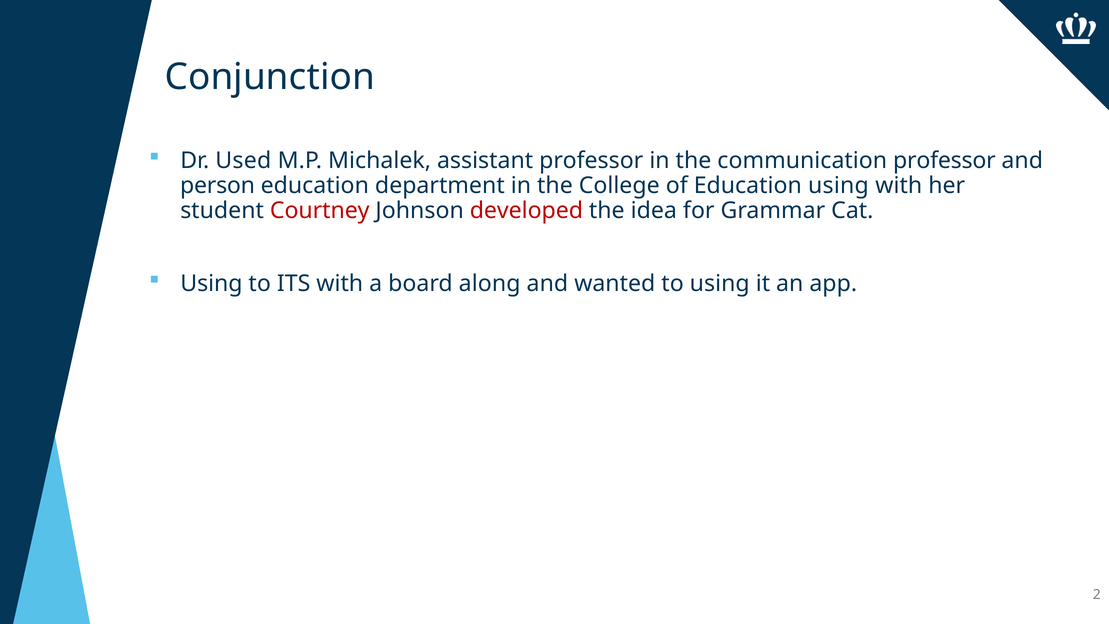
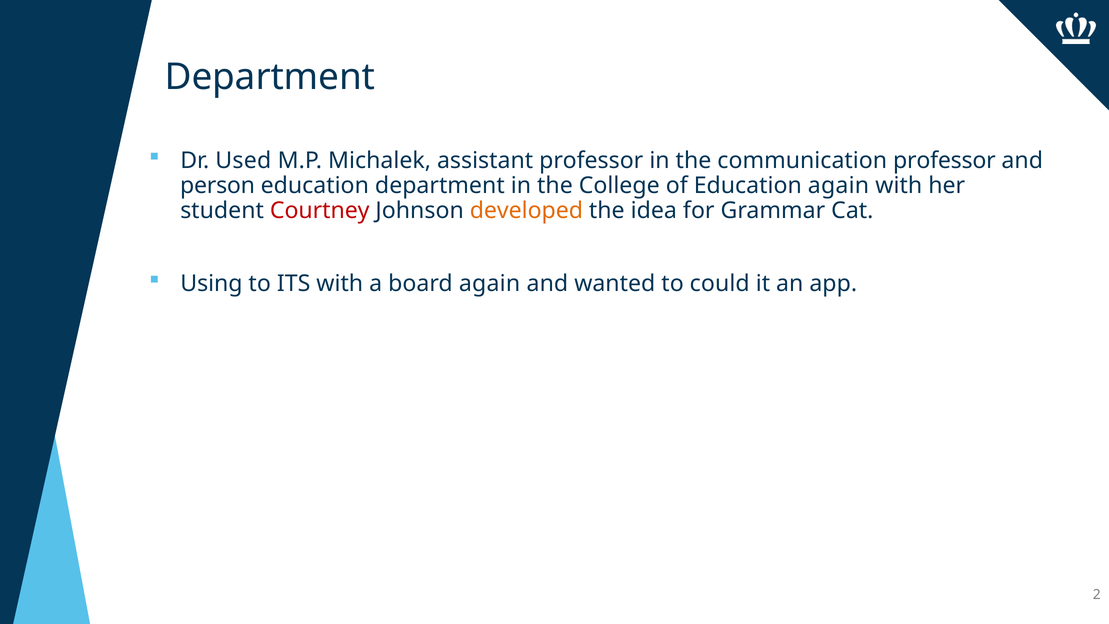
Conjunction at (270, 77): Conjunction -> Department
Education using: using -> again
developed colour: red -> orange
board along: along -> again
to using: using -> could
